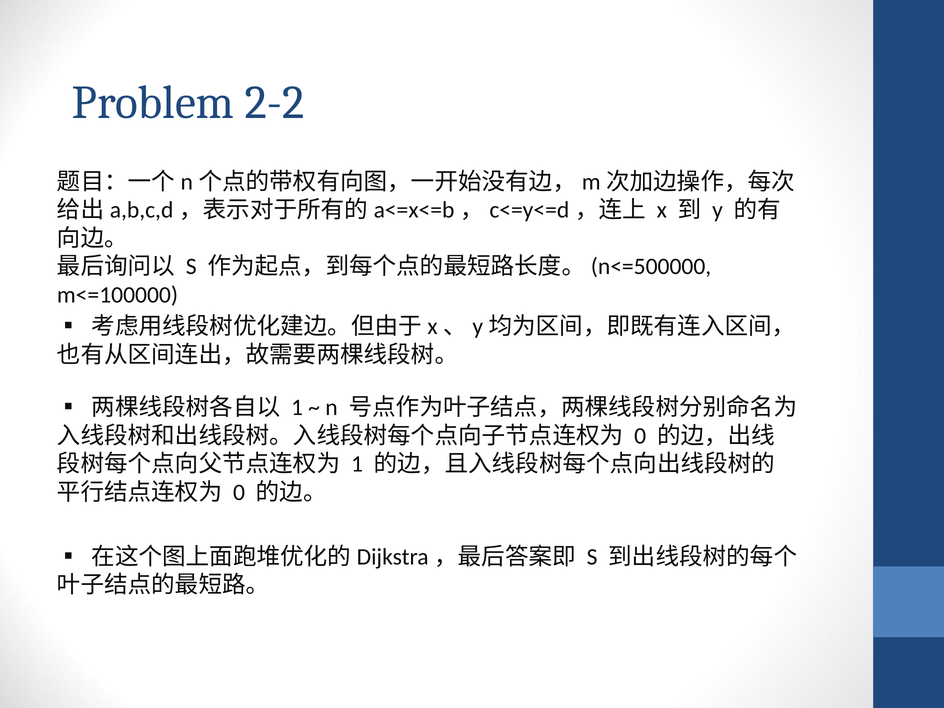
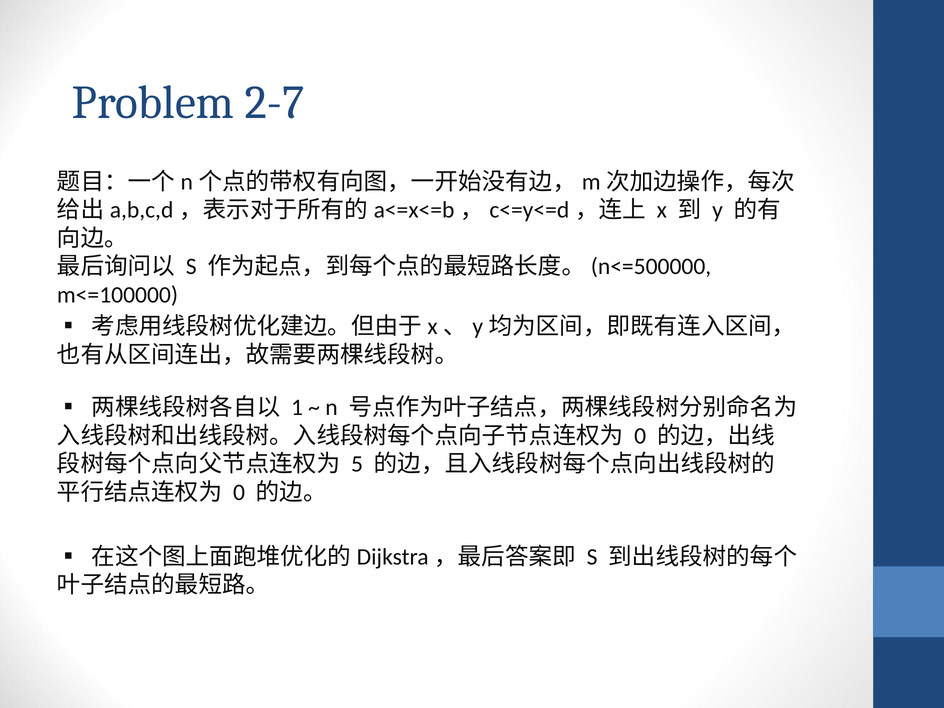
2-2: 2-2 -> 2-7
1 at (357, 464): 1 -> 5
